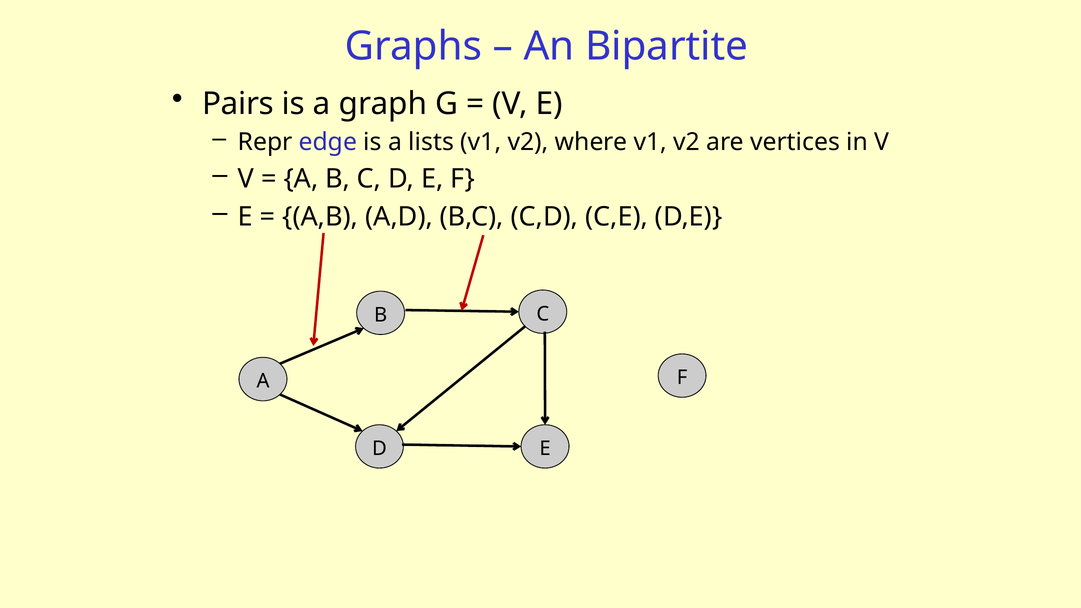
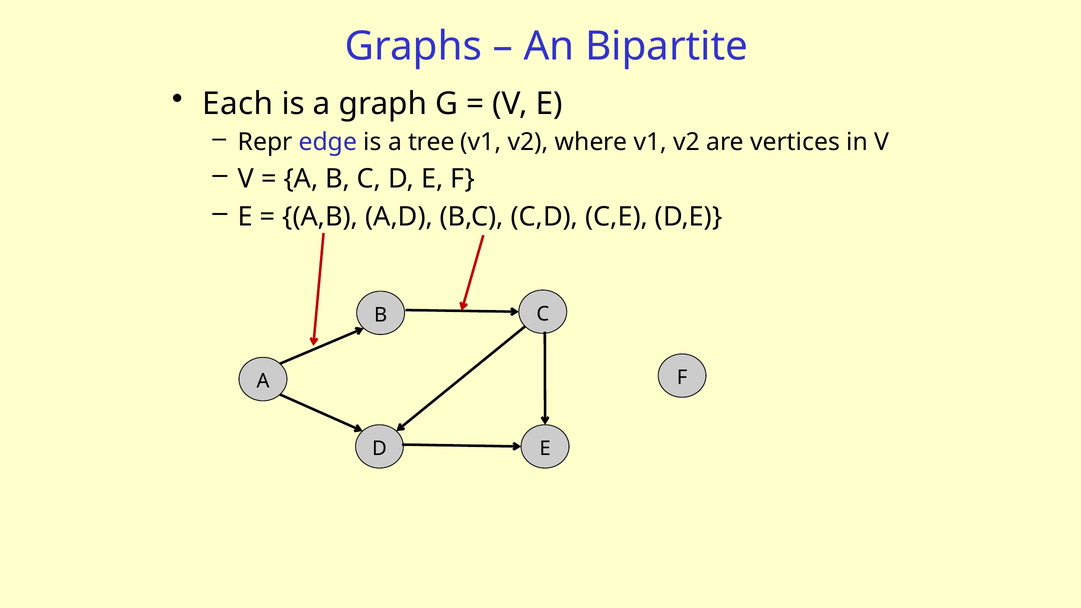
Pairs: Pairs -> Each
lists: lists -> tree
